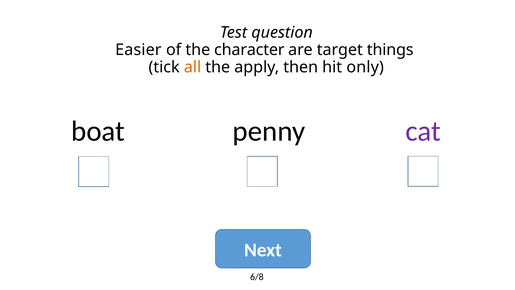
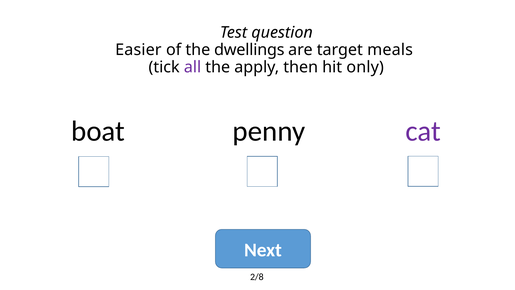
character: character -> dwellings
things: things -> meals
all colour: orange -> purple
6/8: 6/8 -> 2/8
